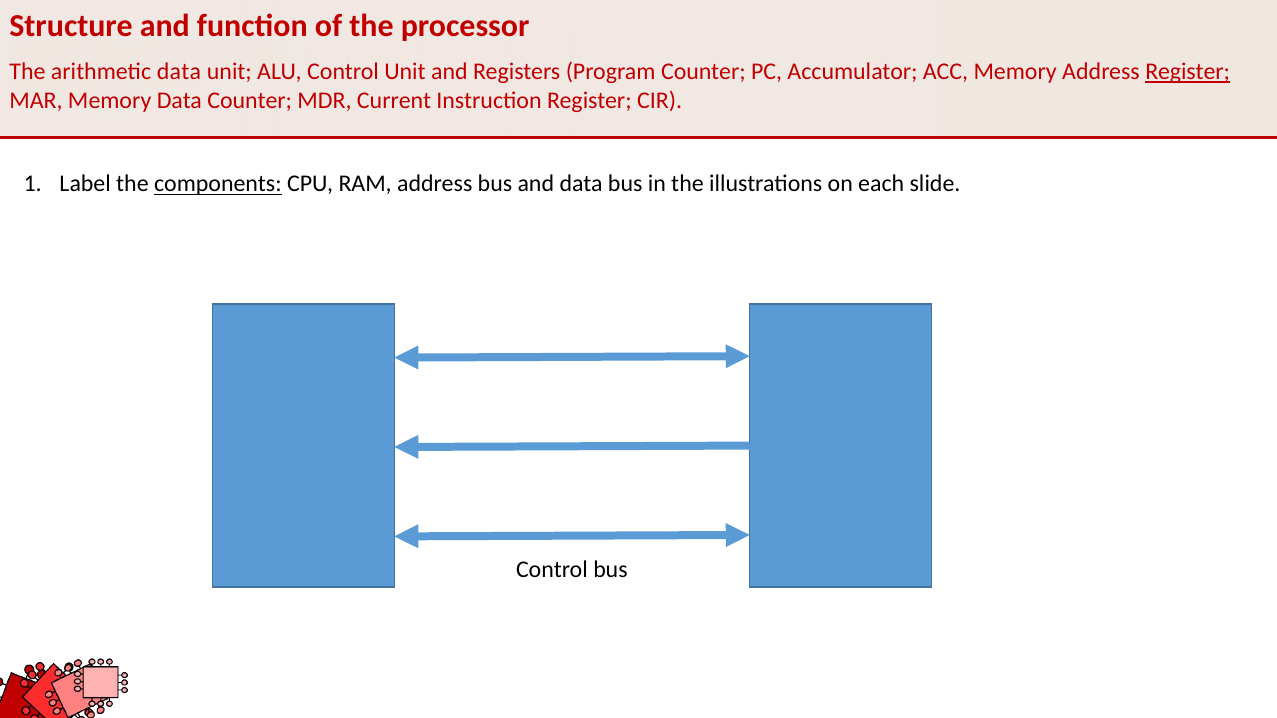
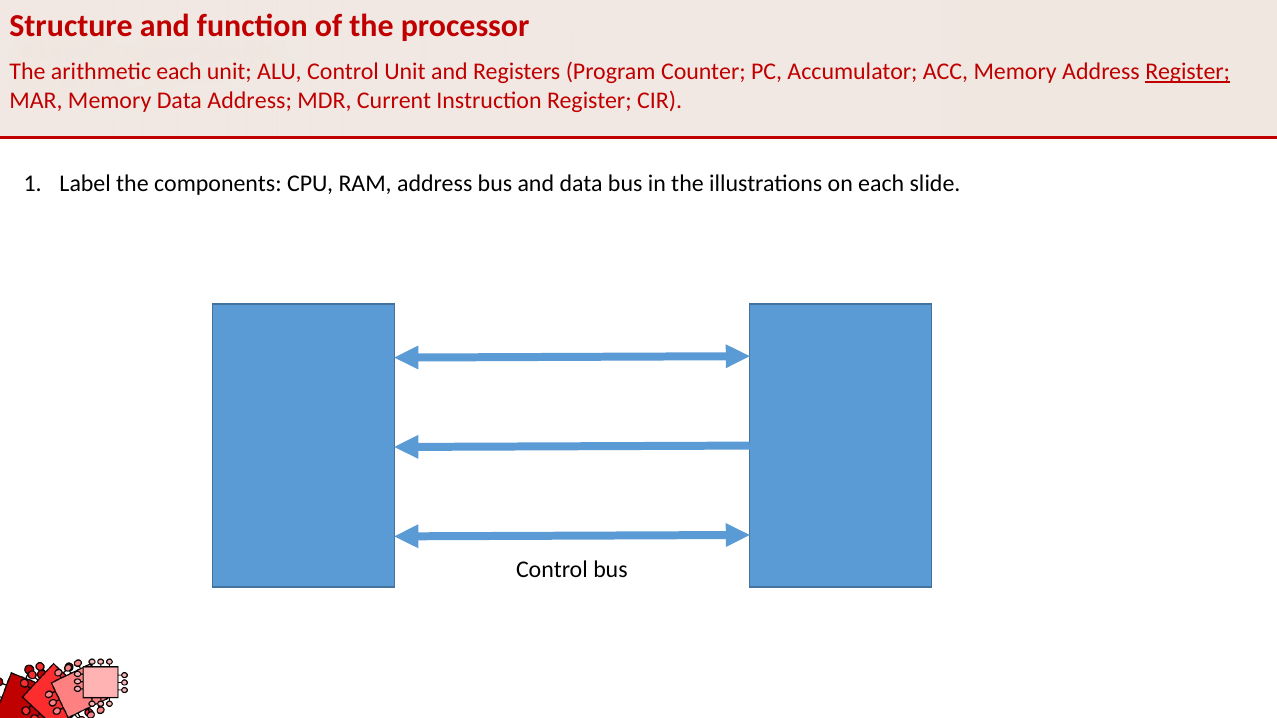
arithmetic data: data -> each
Data Counter: Counter -> Address
components underline: present -> none
